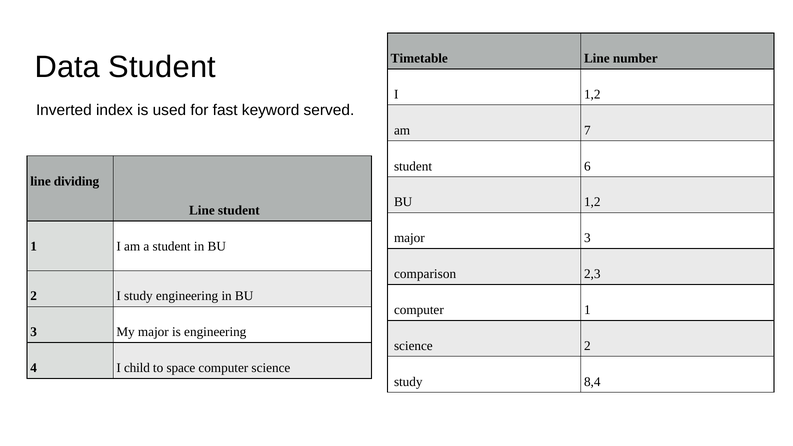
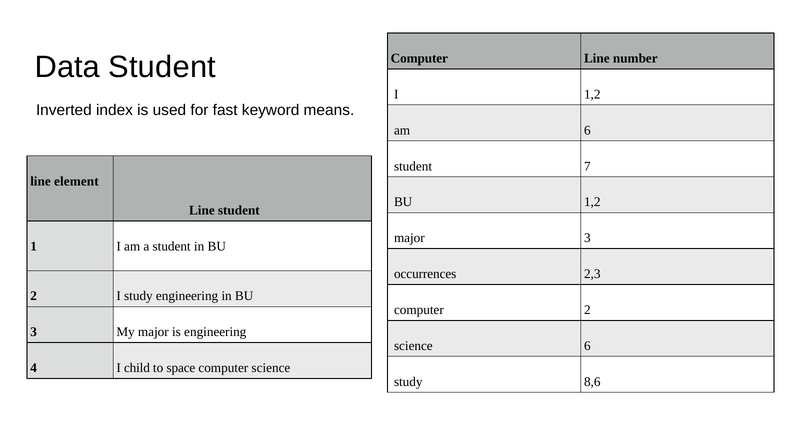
Timetable at (419, 58): Timetable -> Computer
served: served -> means
am 7: 7 -> 6
6: 6 -> 7
dividing: dividing -> element
comparison: comparison -> occurrences
computer 1: 1 -> 2
science 2: 2 -> 6
8,4: 8,4 -> 8,6
